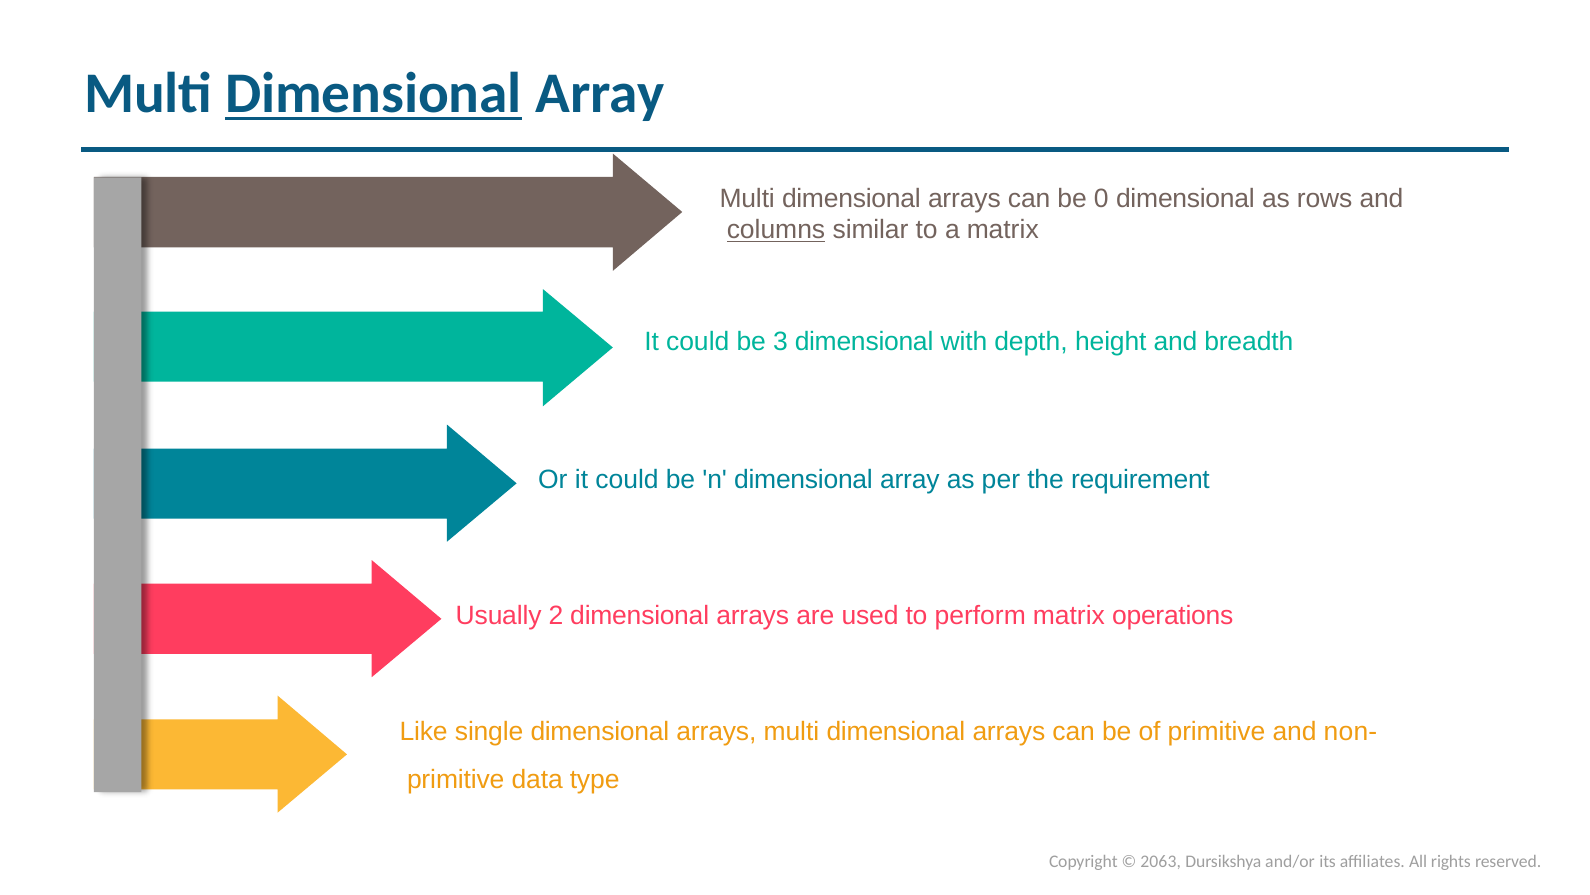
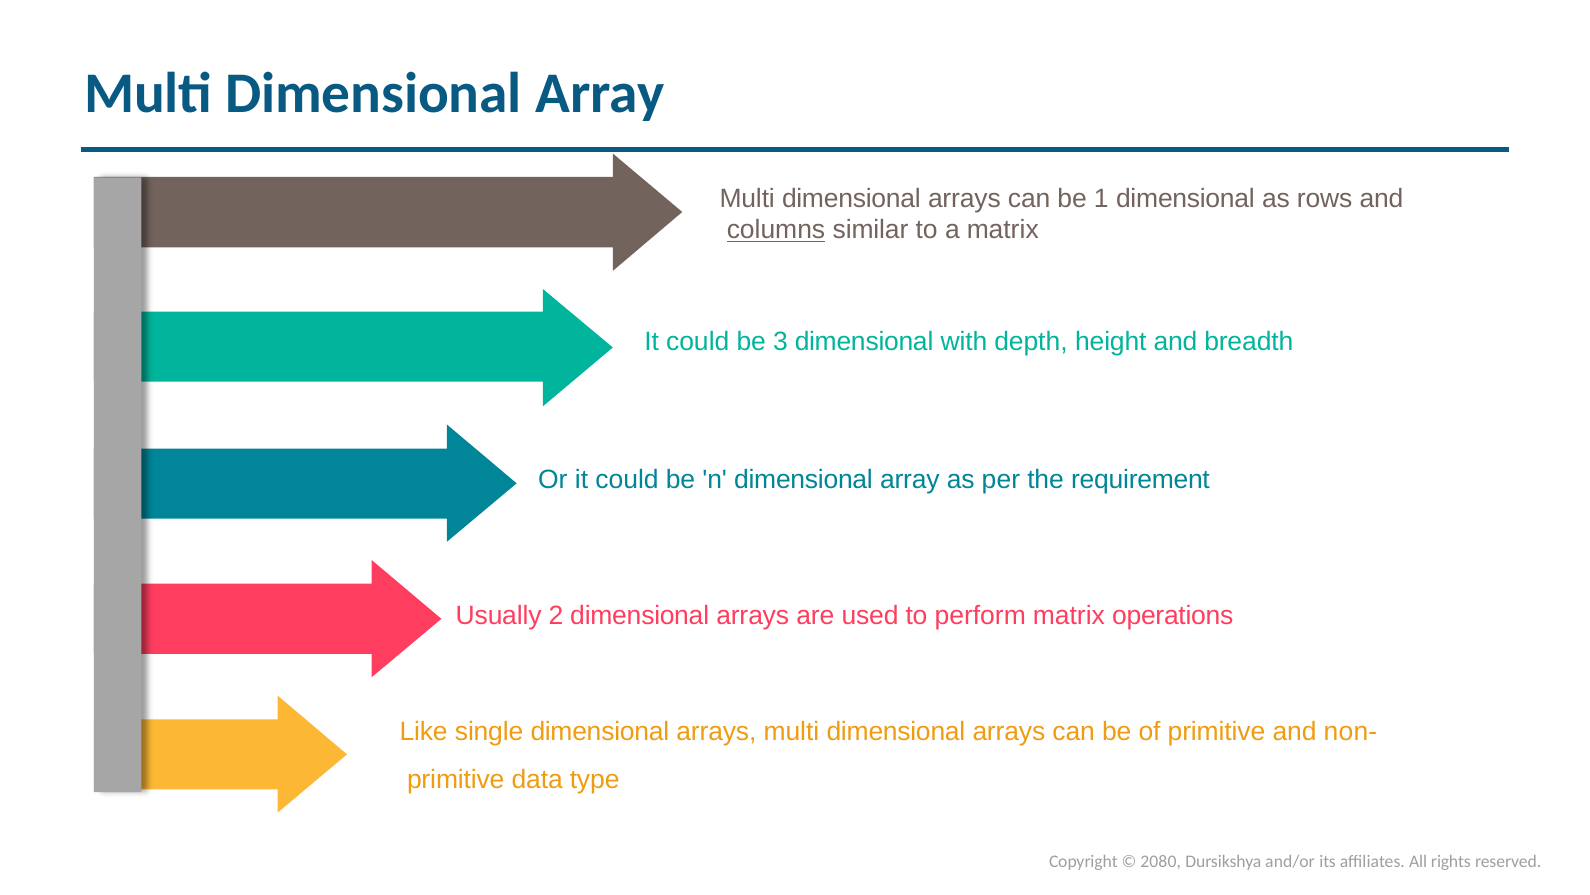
Dimensional at (374, 94) underline: present -> none
0: 0 -> 1
2063: 2063 -> 2080
